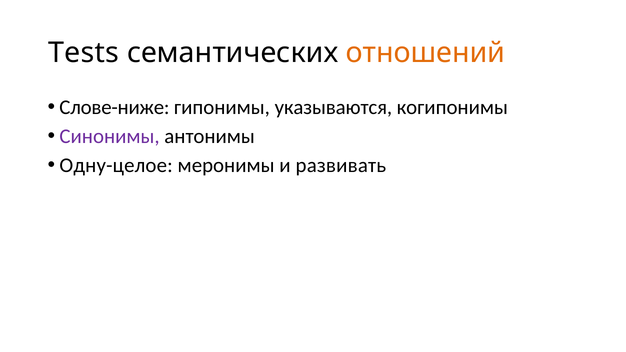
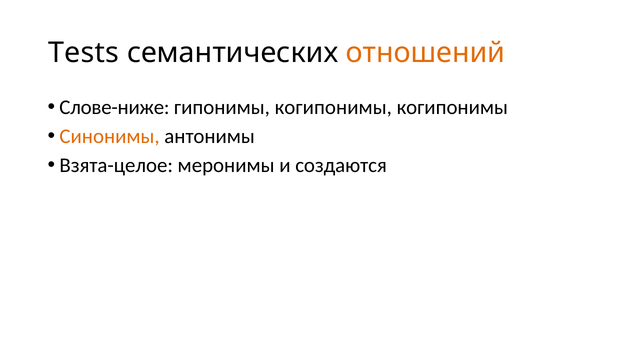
гипонимы указываются: указываются -> когипонимы
Синонимы colour: purple -> orange
Одну-целое: Одну-целое -> Взята-целое
развивать: развивать -> создаются
